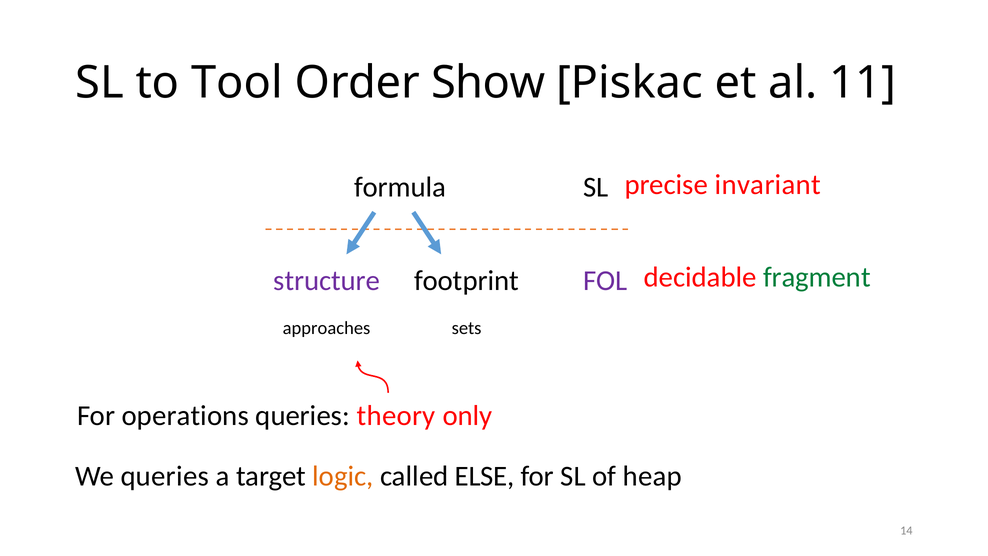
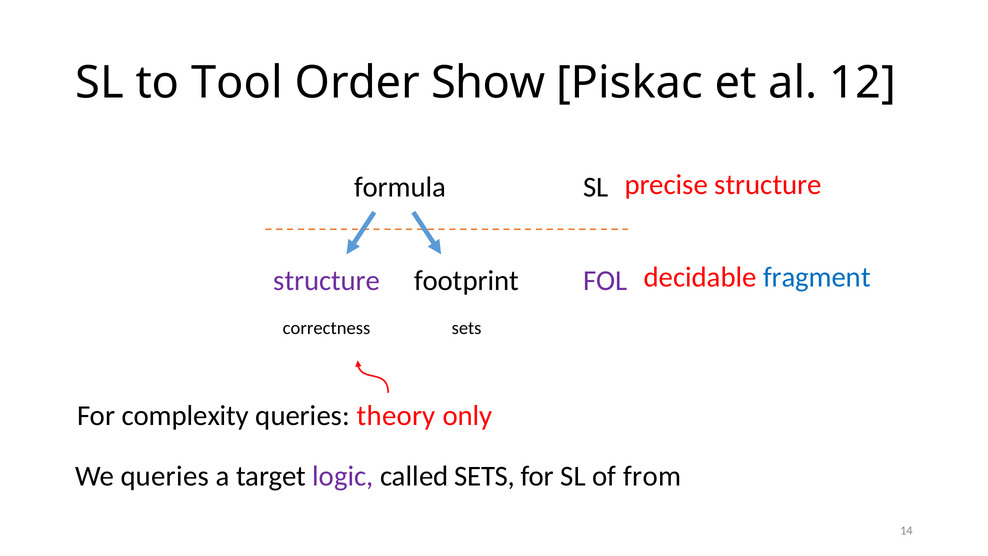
11: 11 -> 12
precise invariant: invariant -> structure
fragment colour: green -> blue
approaches: approaches -> correctness
operations: operations -> complexity
logic colour: orange -> purple
called ELSE: ELSE -> SETS
heap: heap -> from
